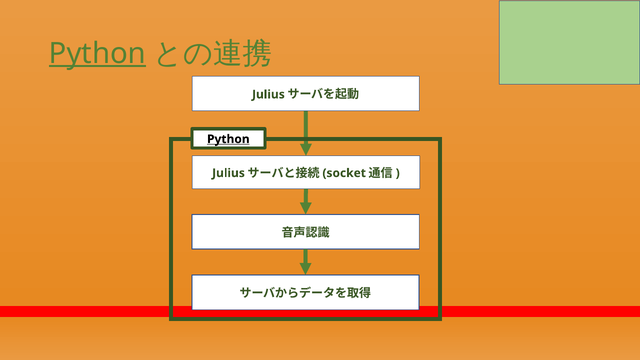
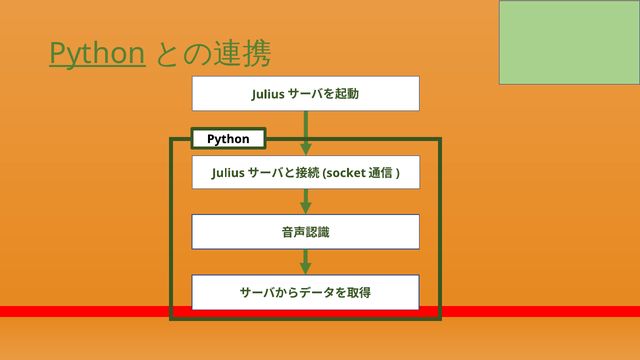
Python at (228, 139) underline: present -> none
